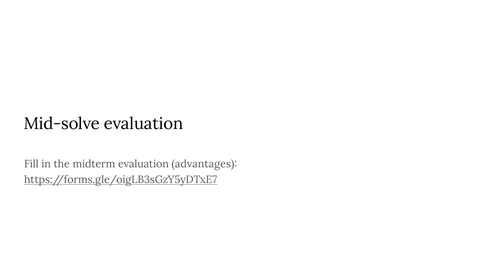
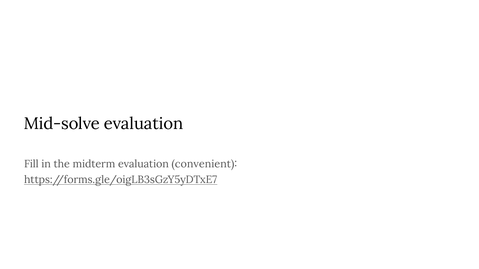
advantages: advantages -> convenient
